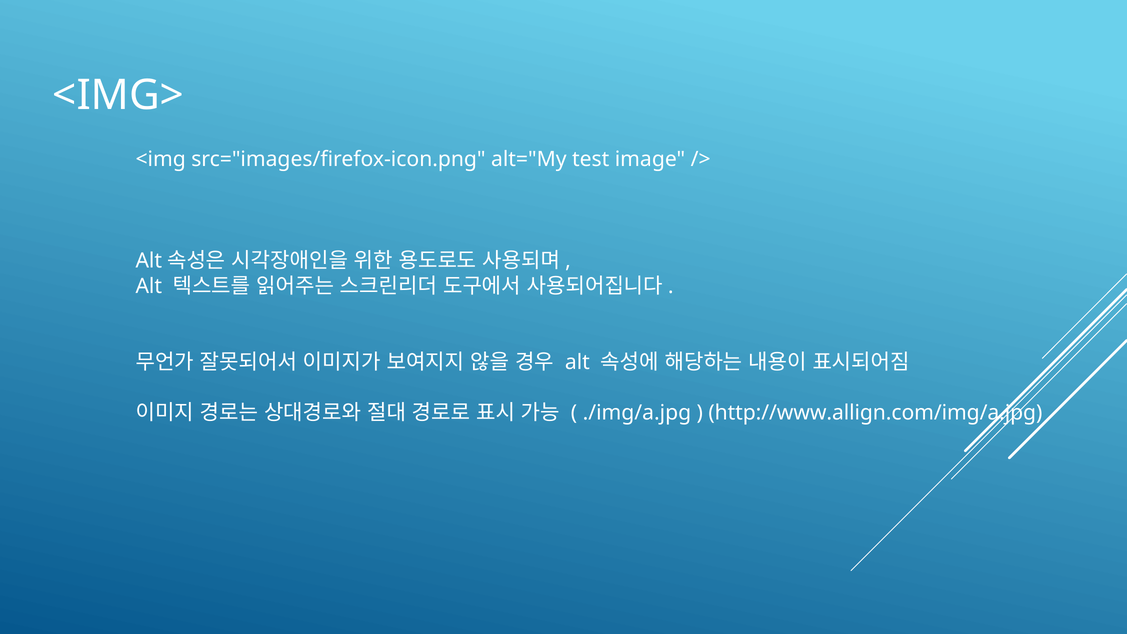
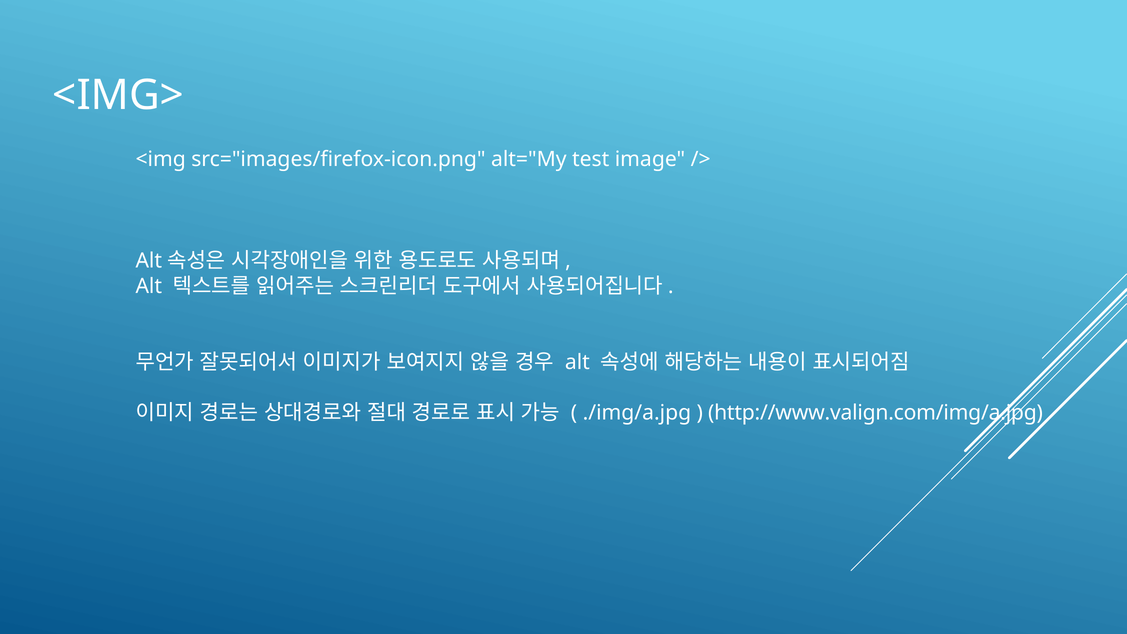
http://www.allign.com/img/a.jpg: http://www.allign.com/img/a.jpg -> http://www.valign.com/img/a.jpg
